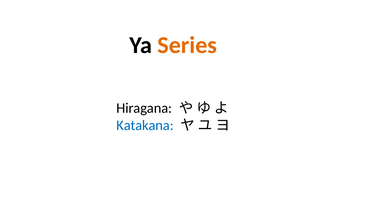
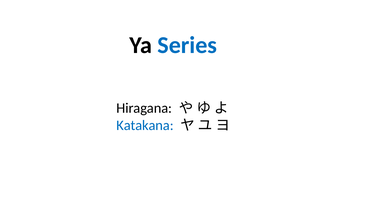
Series colour: orange -> blue
